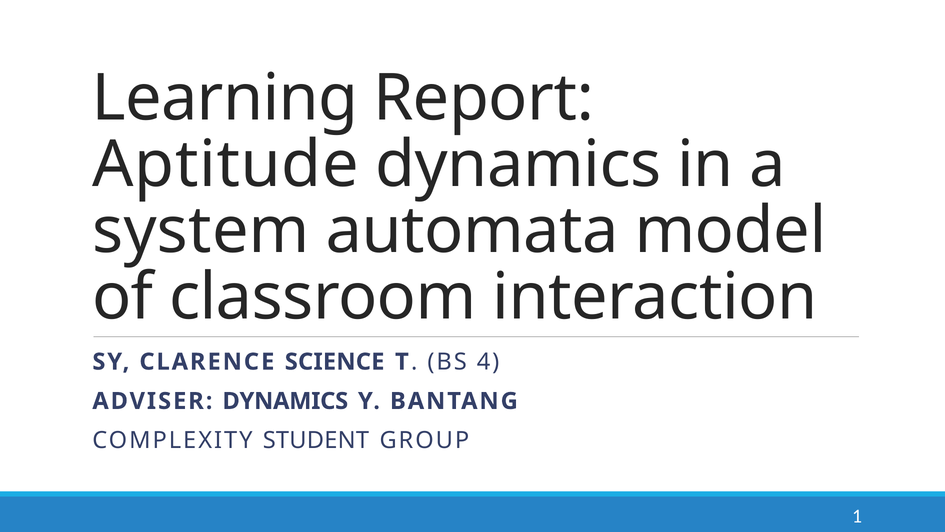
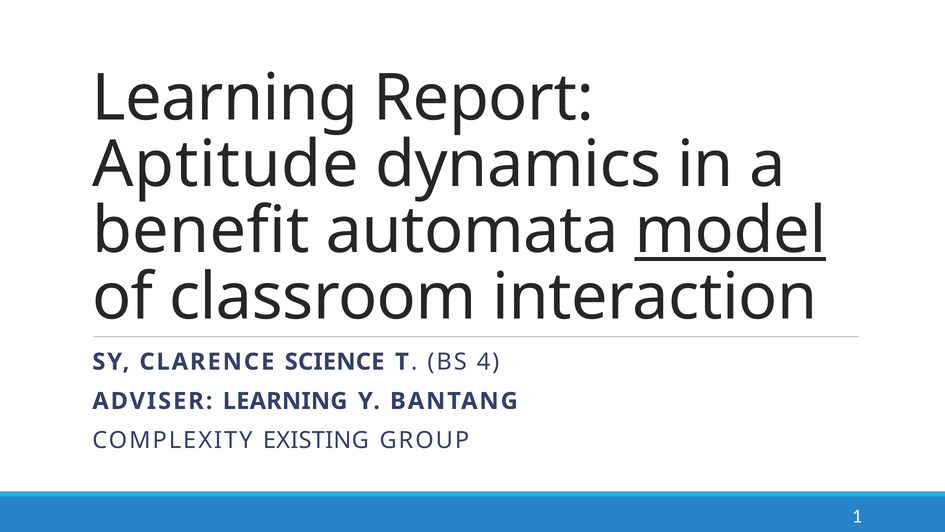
system: system -> benefit
model underline: none -> present
ADVISER DYNAMICS: DYNAMICS -> LEARNING
STUDENT: STUDENT -> EXISTING
